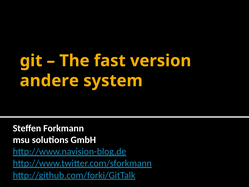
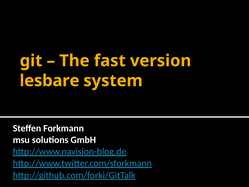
andere: andere -> lesbare
